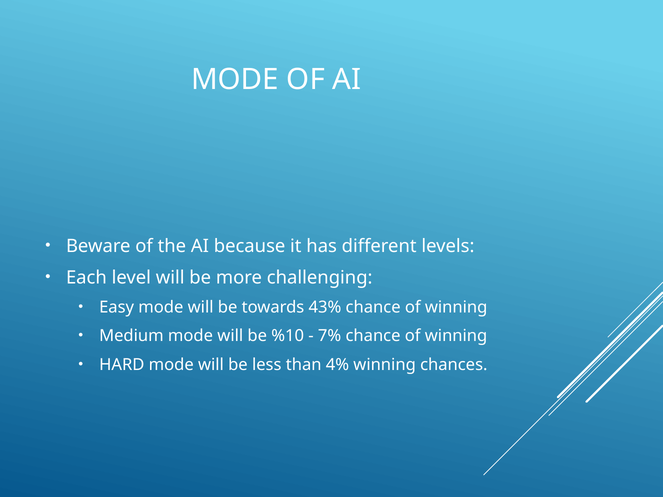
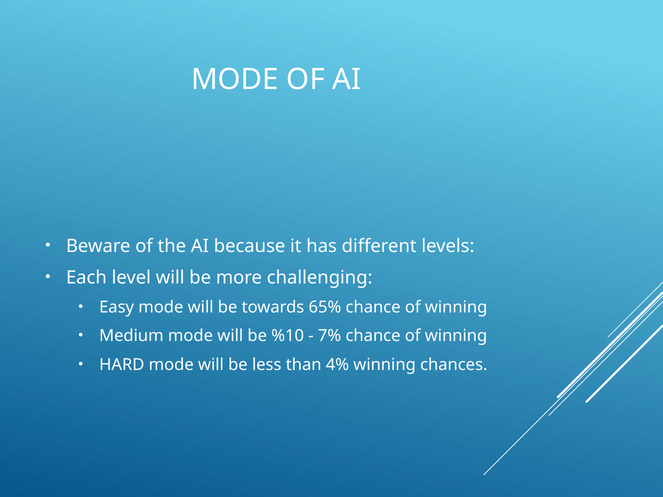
43%: 43% -> 65%
